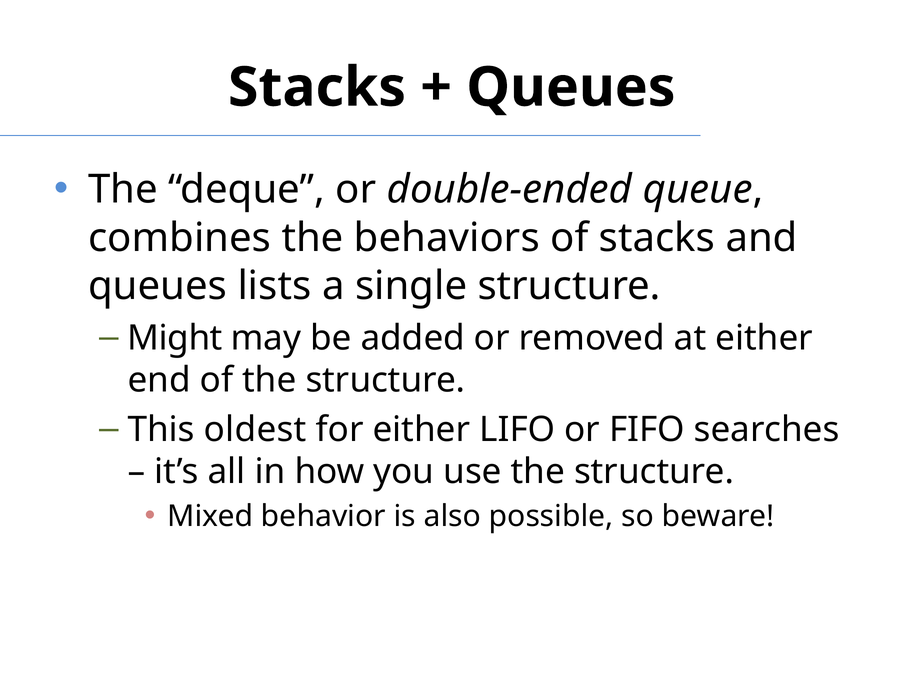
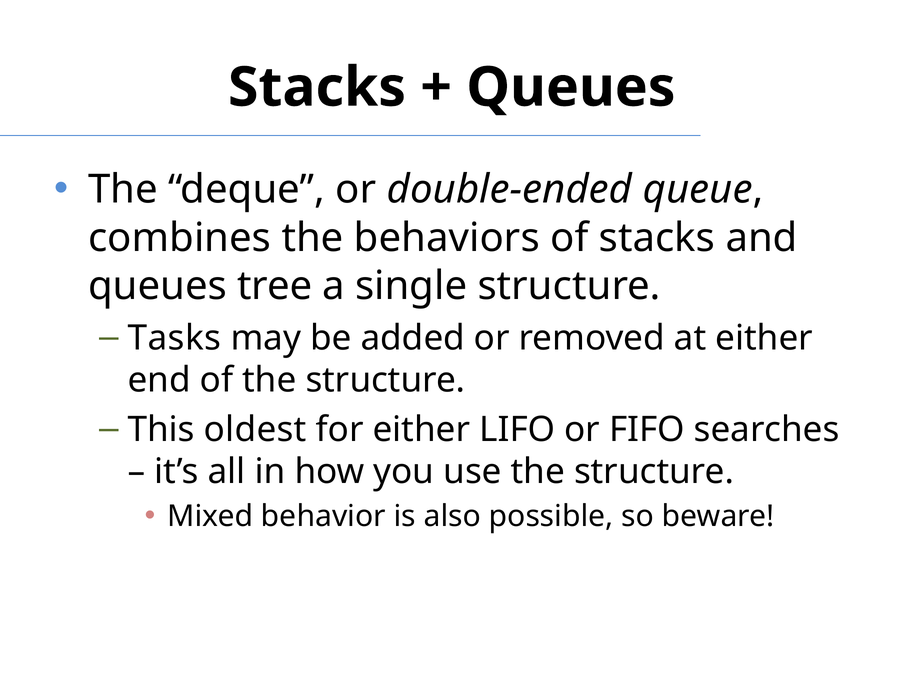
lists: lists -> tree
Might: Might -> Tasks
